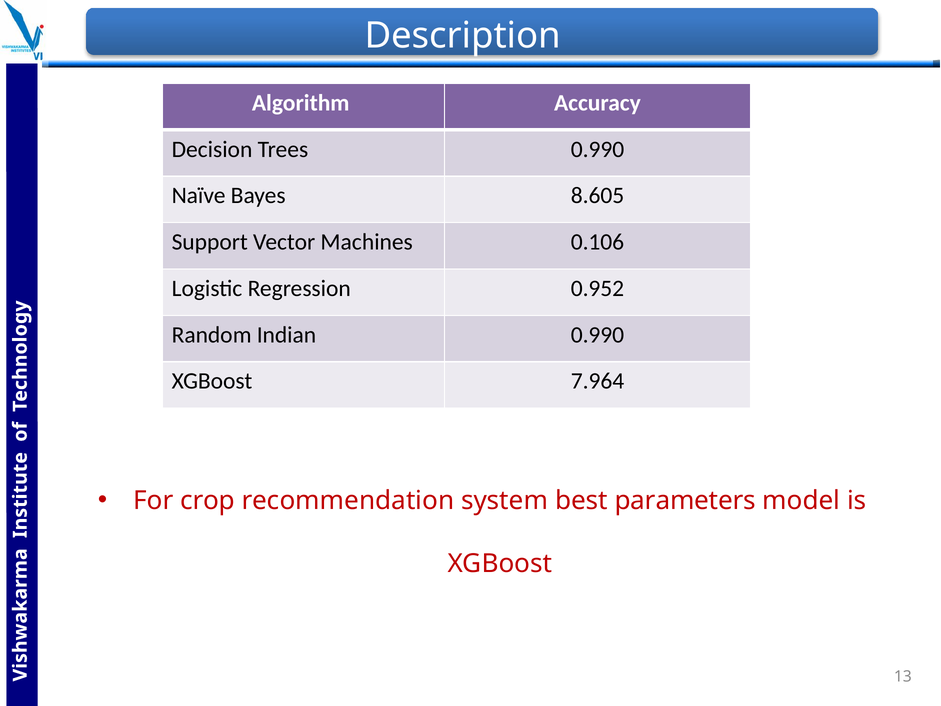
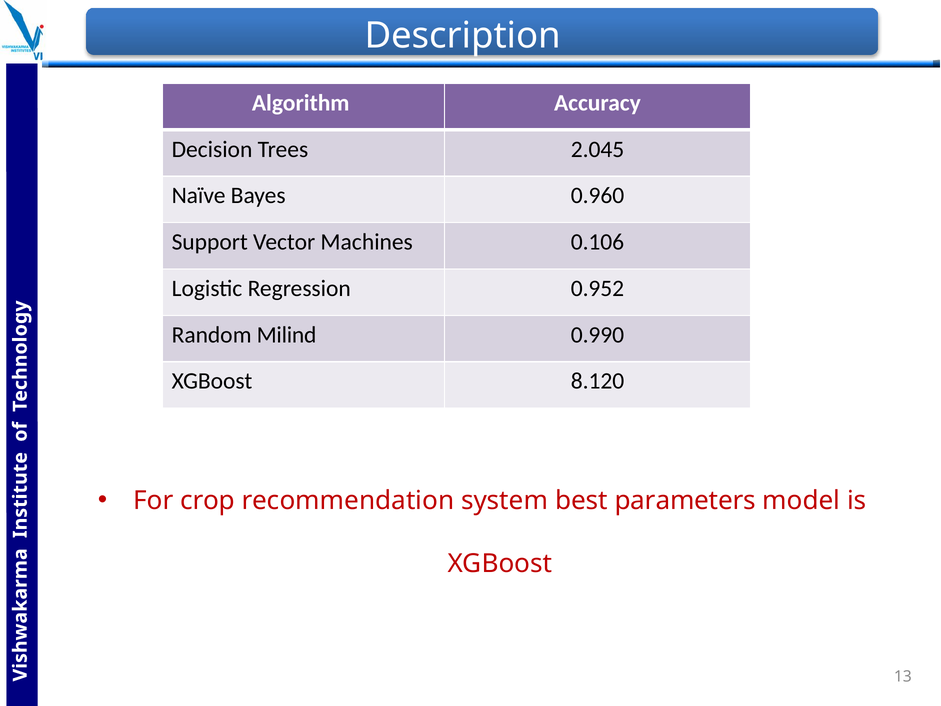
Trees 0.990: 0.990 -> 2.045
8.605: 8.605 -> 0.960
Indian: Indian -> Milind
7.964: 7.964 -> 8.120
